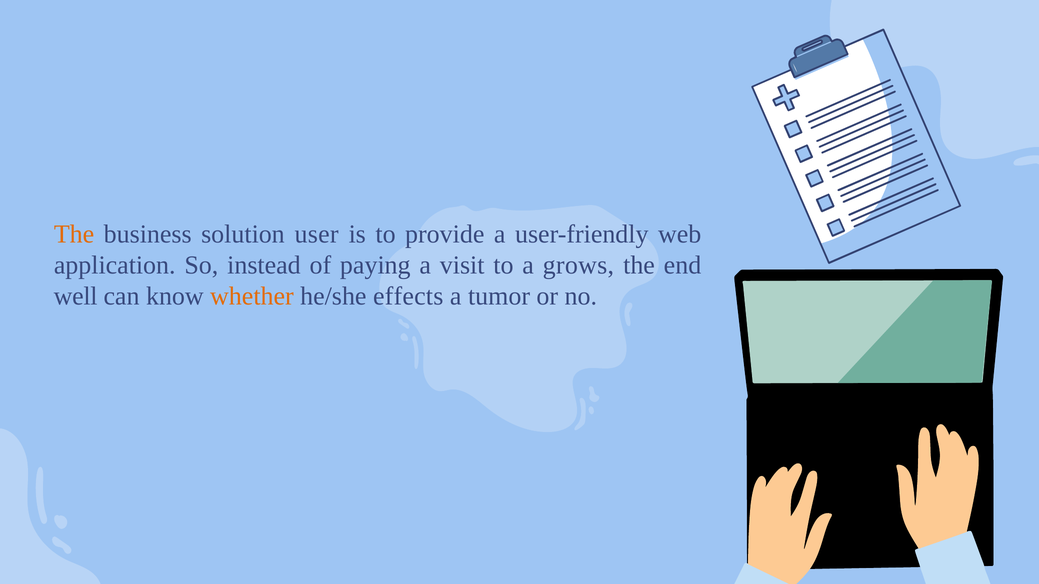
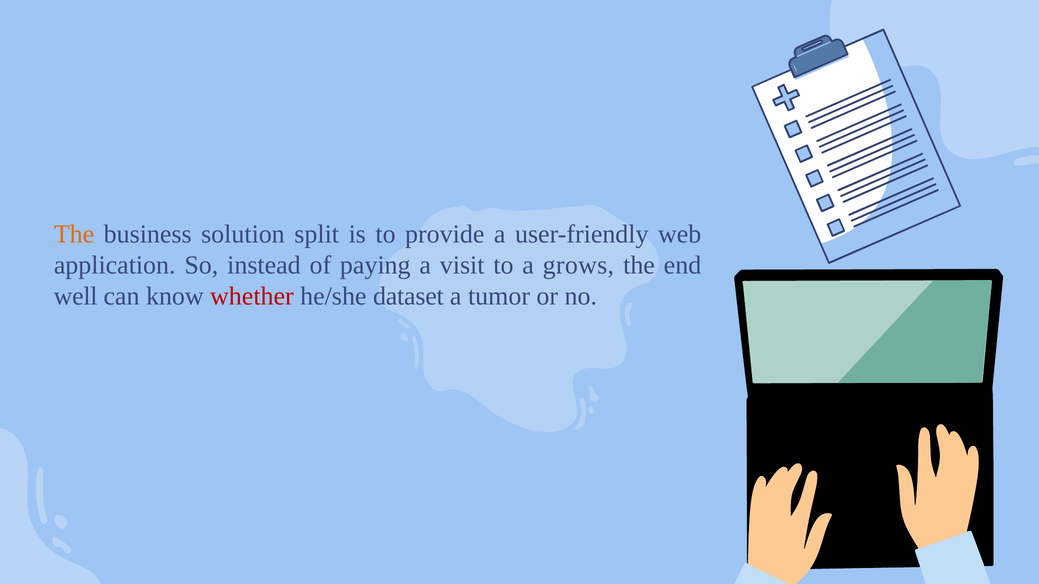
user: user -> split
whether colour: orange -> red
effects: effects -> dataset
